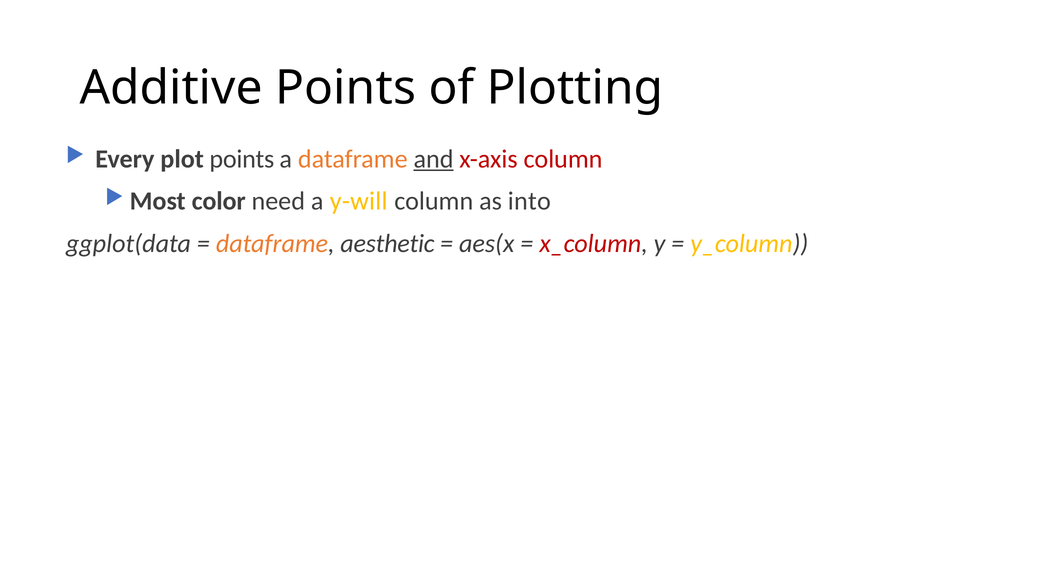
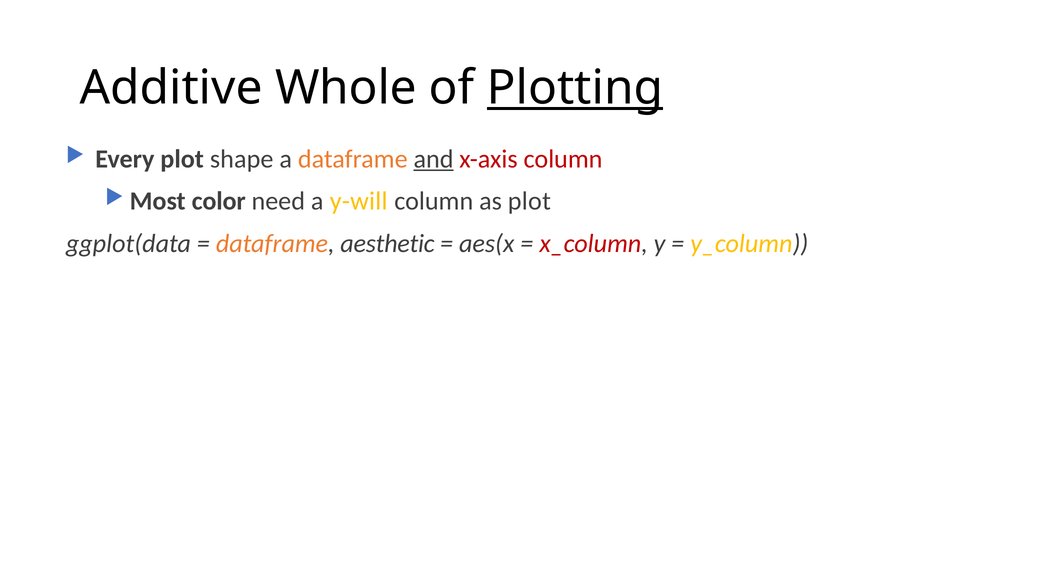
Additive Points: Points -> Whole
Plotting underline: none -> present
plot points: points -> shape
as into: into -> plot
